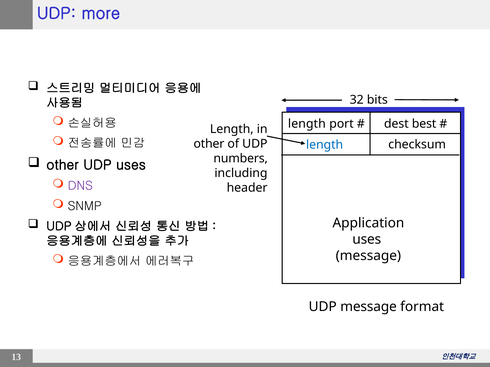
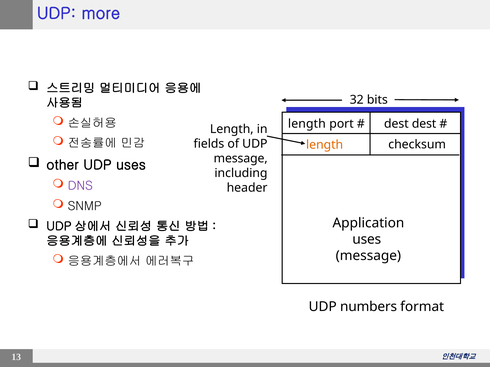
dest best: best -> dest
other at (209, 144): other -> fields
length at (325, 145) colour: blue -> orange
numbers at (241, 159): numbers -> message
UDP message: message -> numbers
